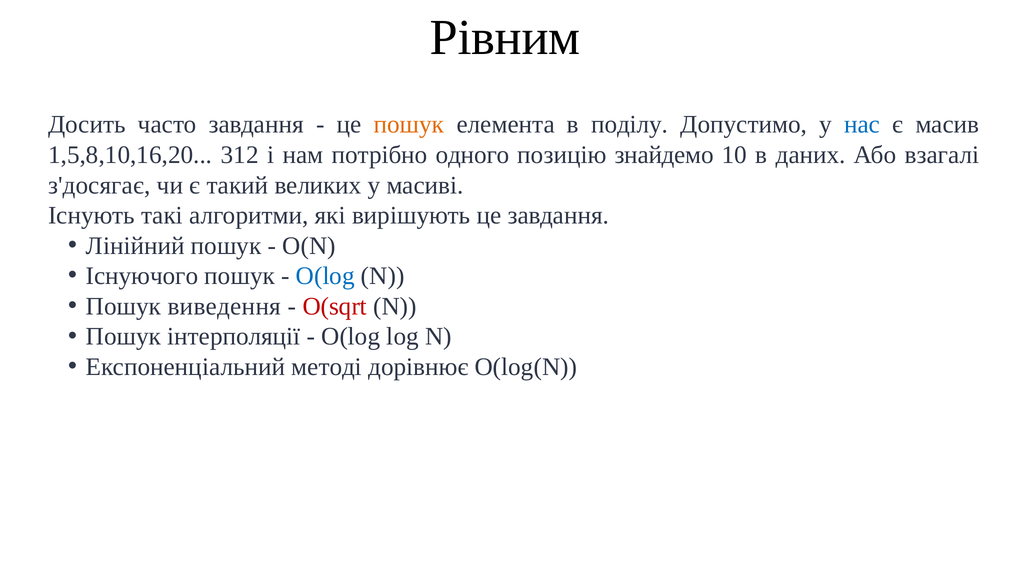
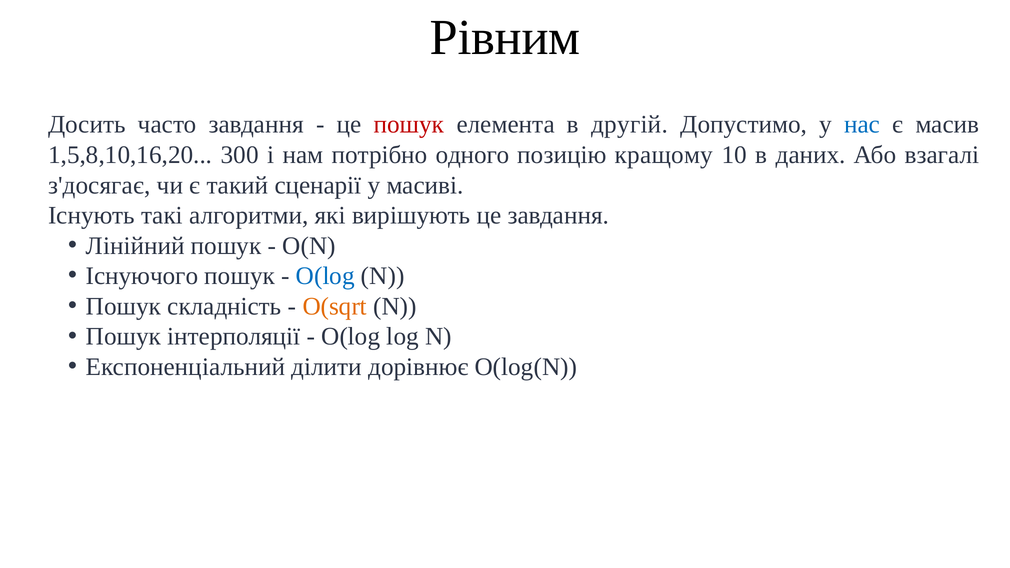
пошук at (409, 125) colour: orange -> red
поділу: поділу -> другій
312: 312 -> 300
знайдемо: знайдемо -> кращому
великих: великих -> сценарії
виведення: виведення -> складність
O(sqrt colour: red -> orange
методі: методі -> ділити
